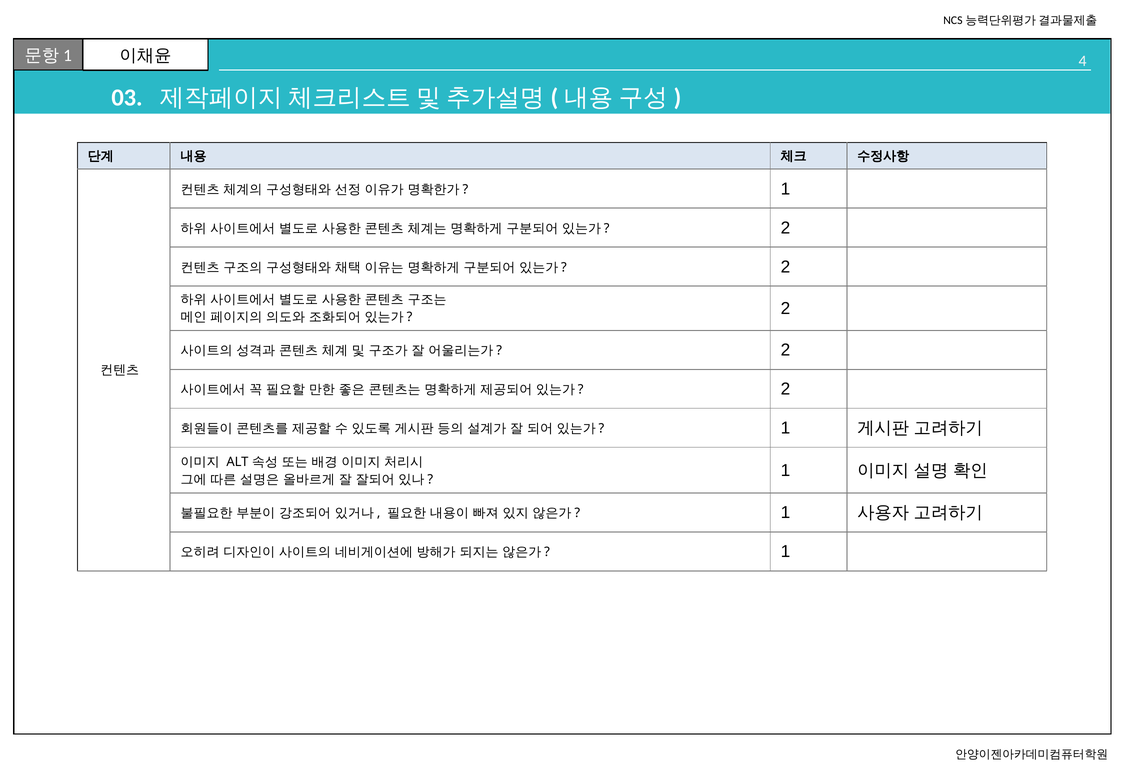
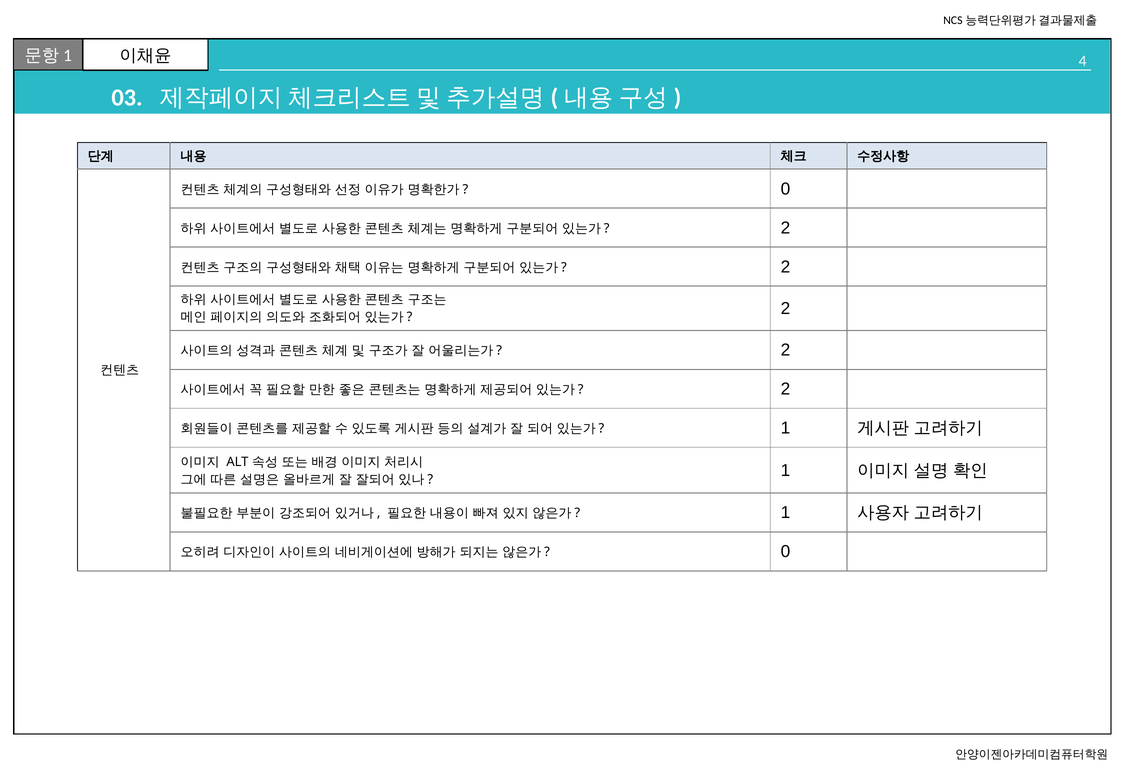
1 at (785, 189): 1 -> 0
1 at (785, 552): 1 -> 0
